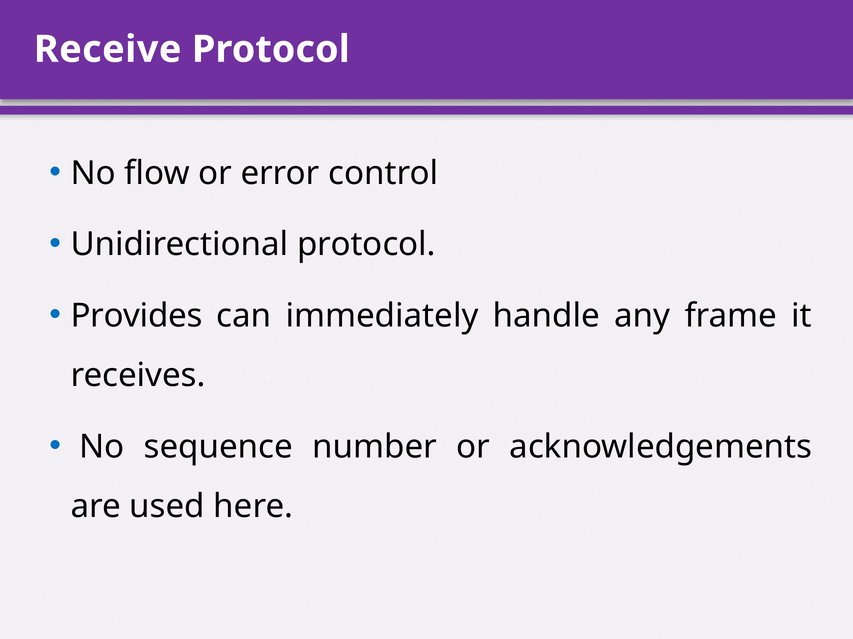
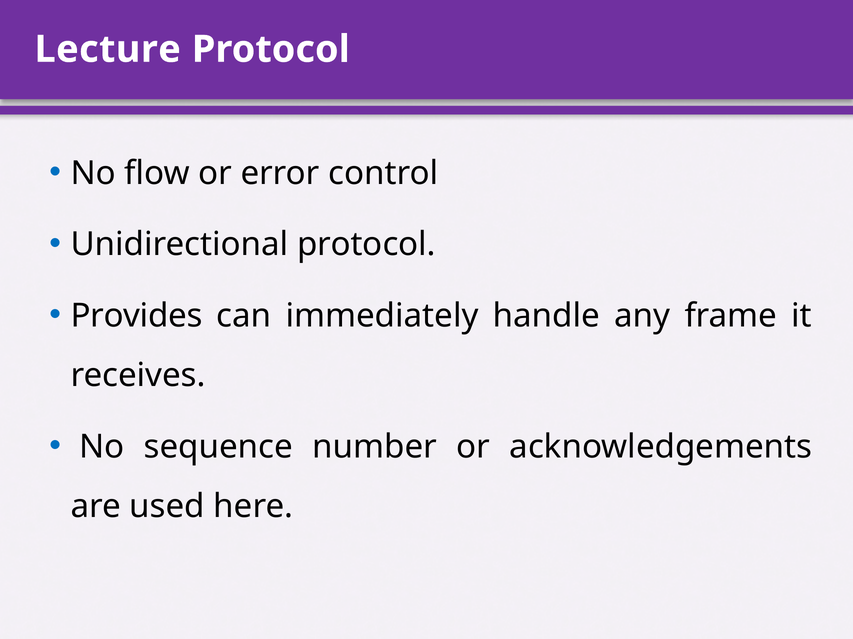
Receive: Receive -> Lecture
